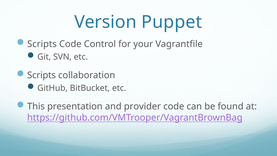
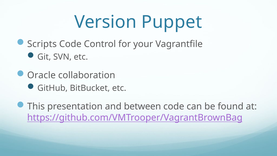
Scripts at (42, 75): Scripts -> Oracle
provider: provider -> between
